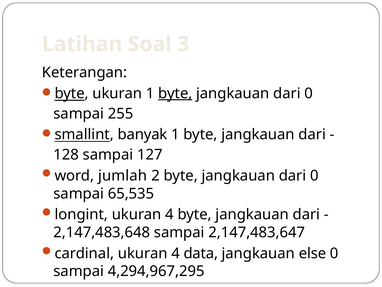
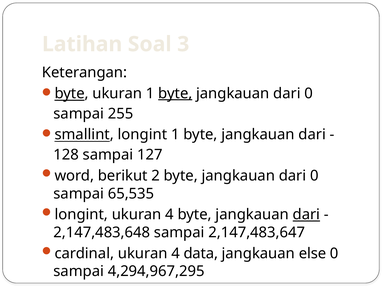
smallint banyak: banyak -> longint
jumlah: jumlah -> berikut
dari at (306, 214) underline: none -> present
